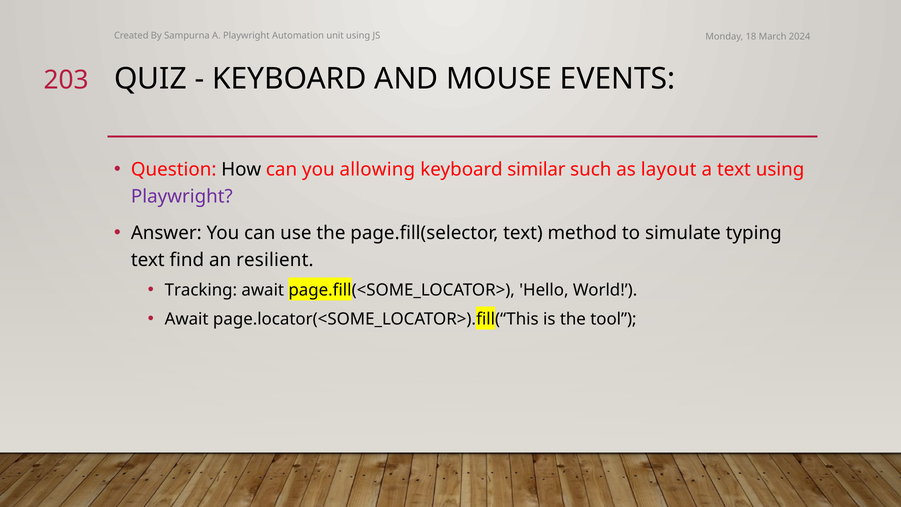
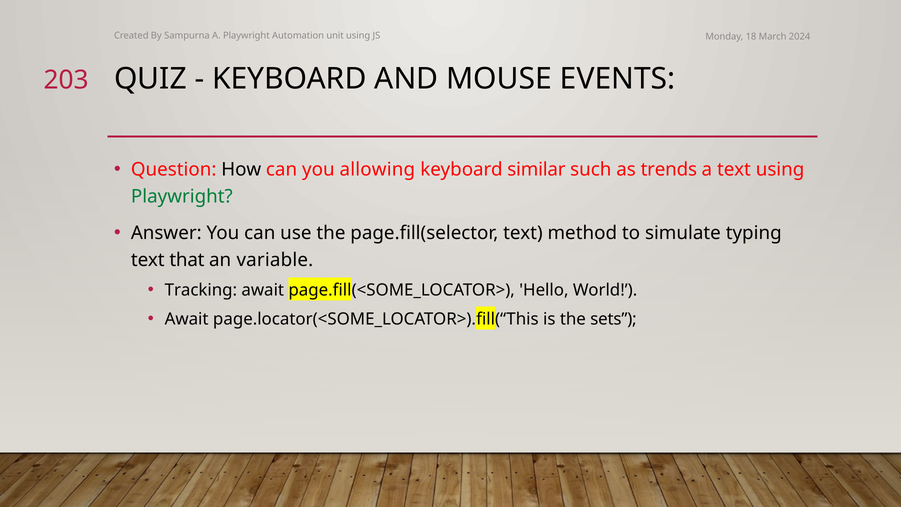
layout: layout -> trends
Playwright at (182, 196) colour: purple -> green
find: find -> that
resilient: resilient -> variable
tool: tool -> sets
